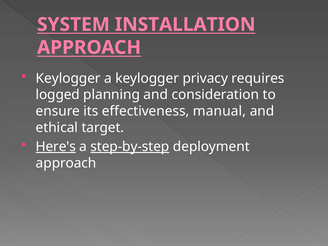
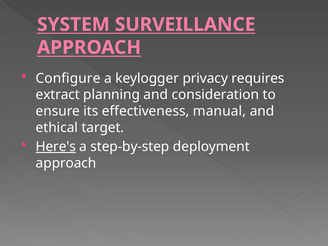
INSTALLATION: INSTALLATION -> SURVEILLANCE
Keylogger at (68, 78): Keylogger -> Configure
logged: logged -> extract
step-by-step underline: present -> none
